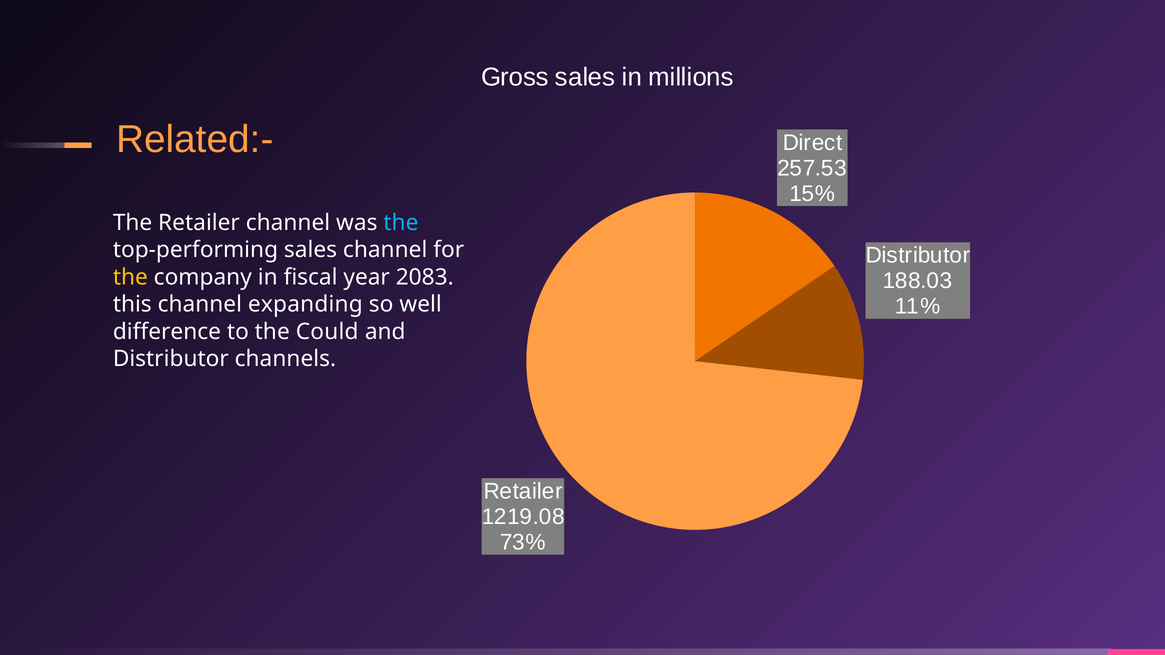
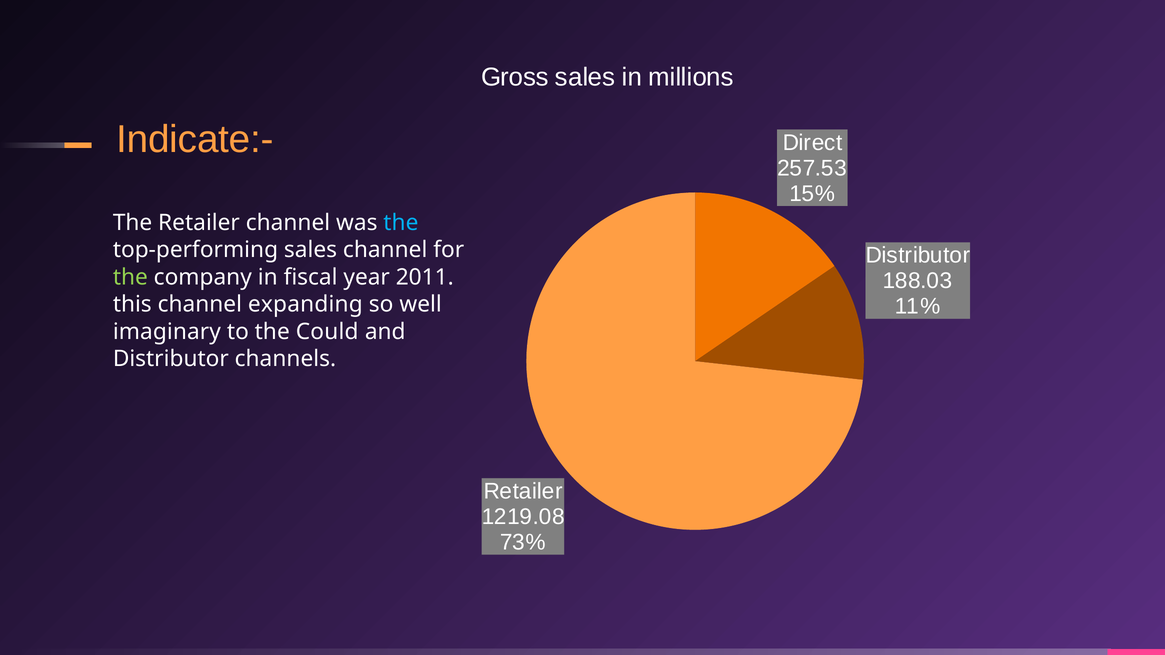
Related:-: Related:- -> Indicate:-
the at (130, 277) colour: yellow -> light green
2083: 2083 -> 2011
difference: difference -> imaginary
